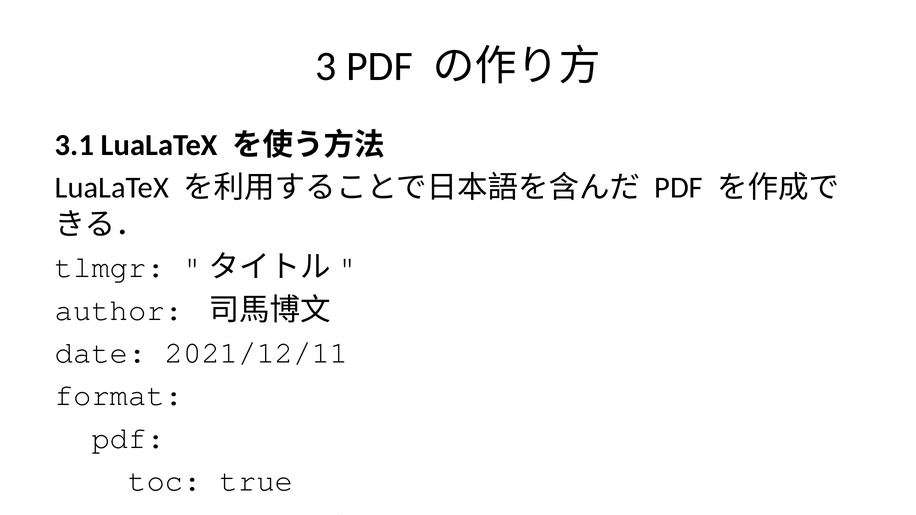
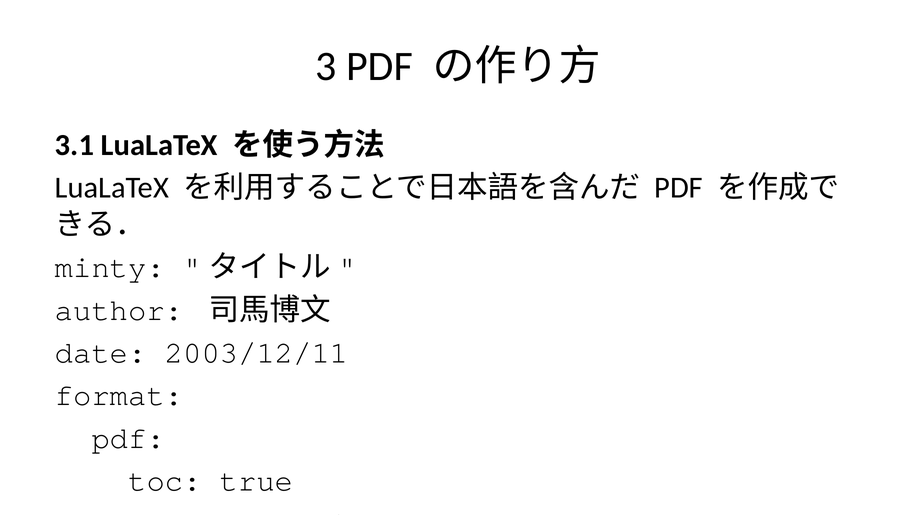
tlmgr at (110, 267): tlmgr -> minty
2021/12/11: 2021/12/11 -> 2003/12/11
